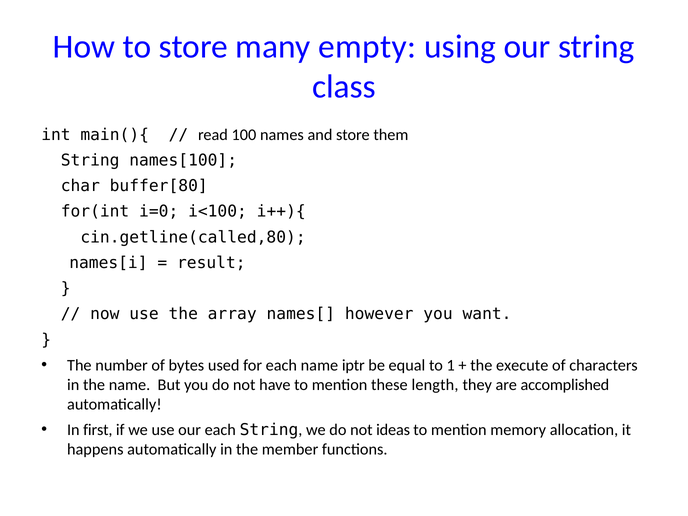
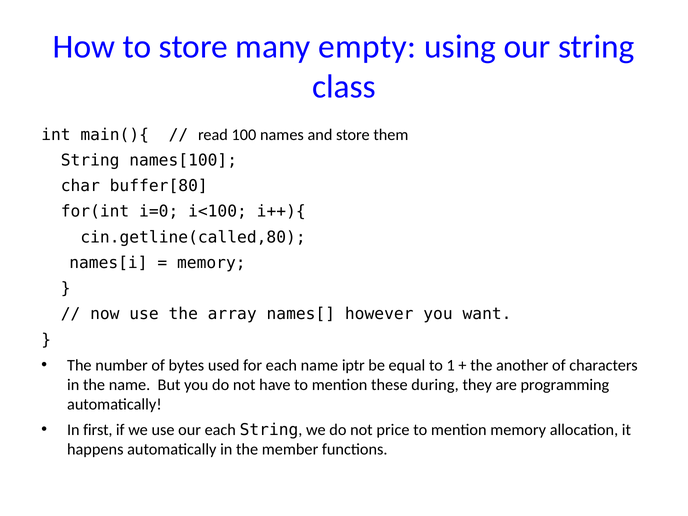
result at (211, 263): result -> memory
execute: execute -> another
length: length -> during
accomplished: accomplished -> programming
ideas: ideas -> price
